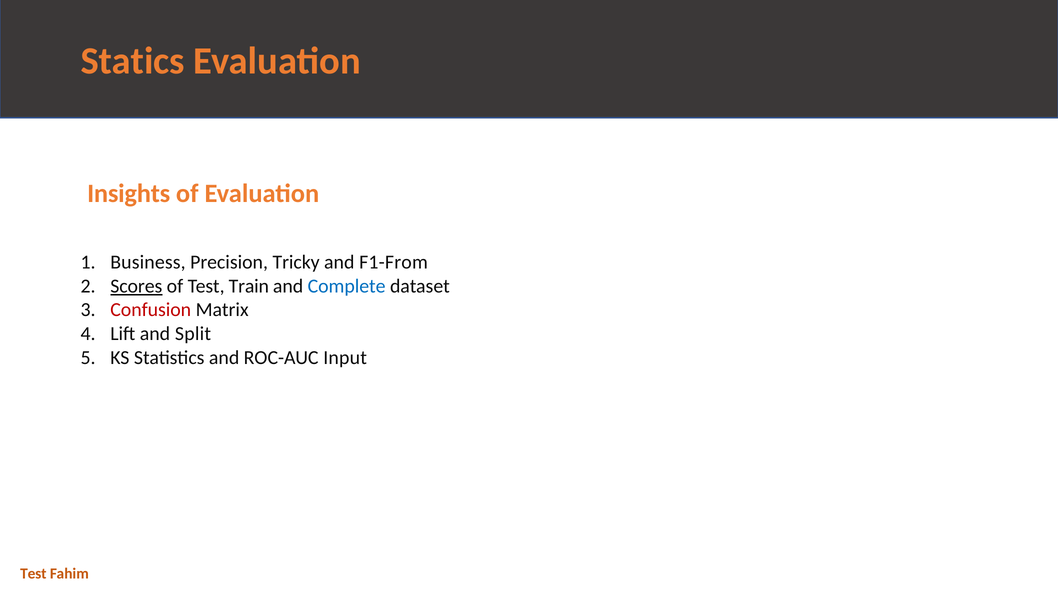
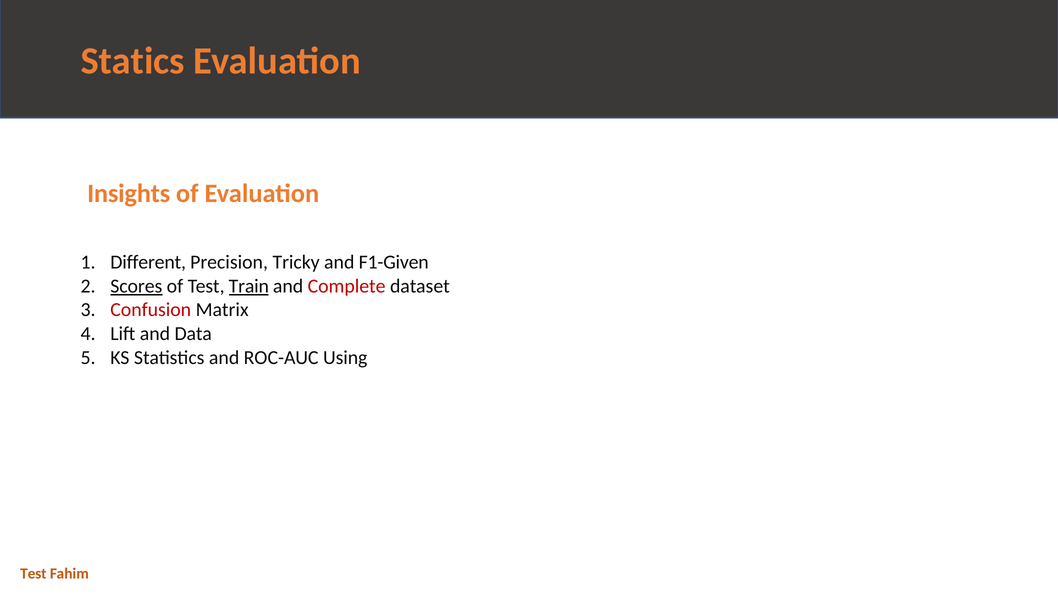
Business: Business -> Different
F1-From: F1-From -> F1-Given
Train underline: none -> present
Complete colour: blue -> red
Split: Split -> Data
Input: Input -> Using
